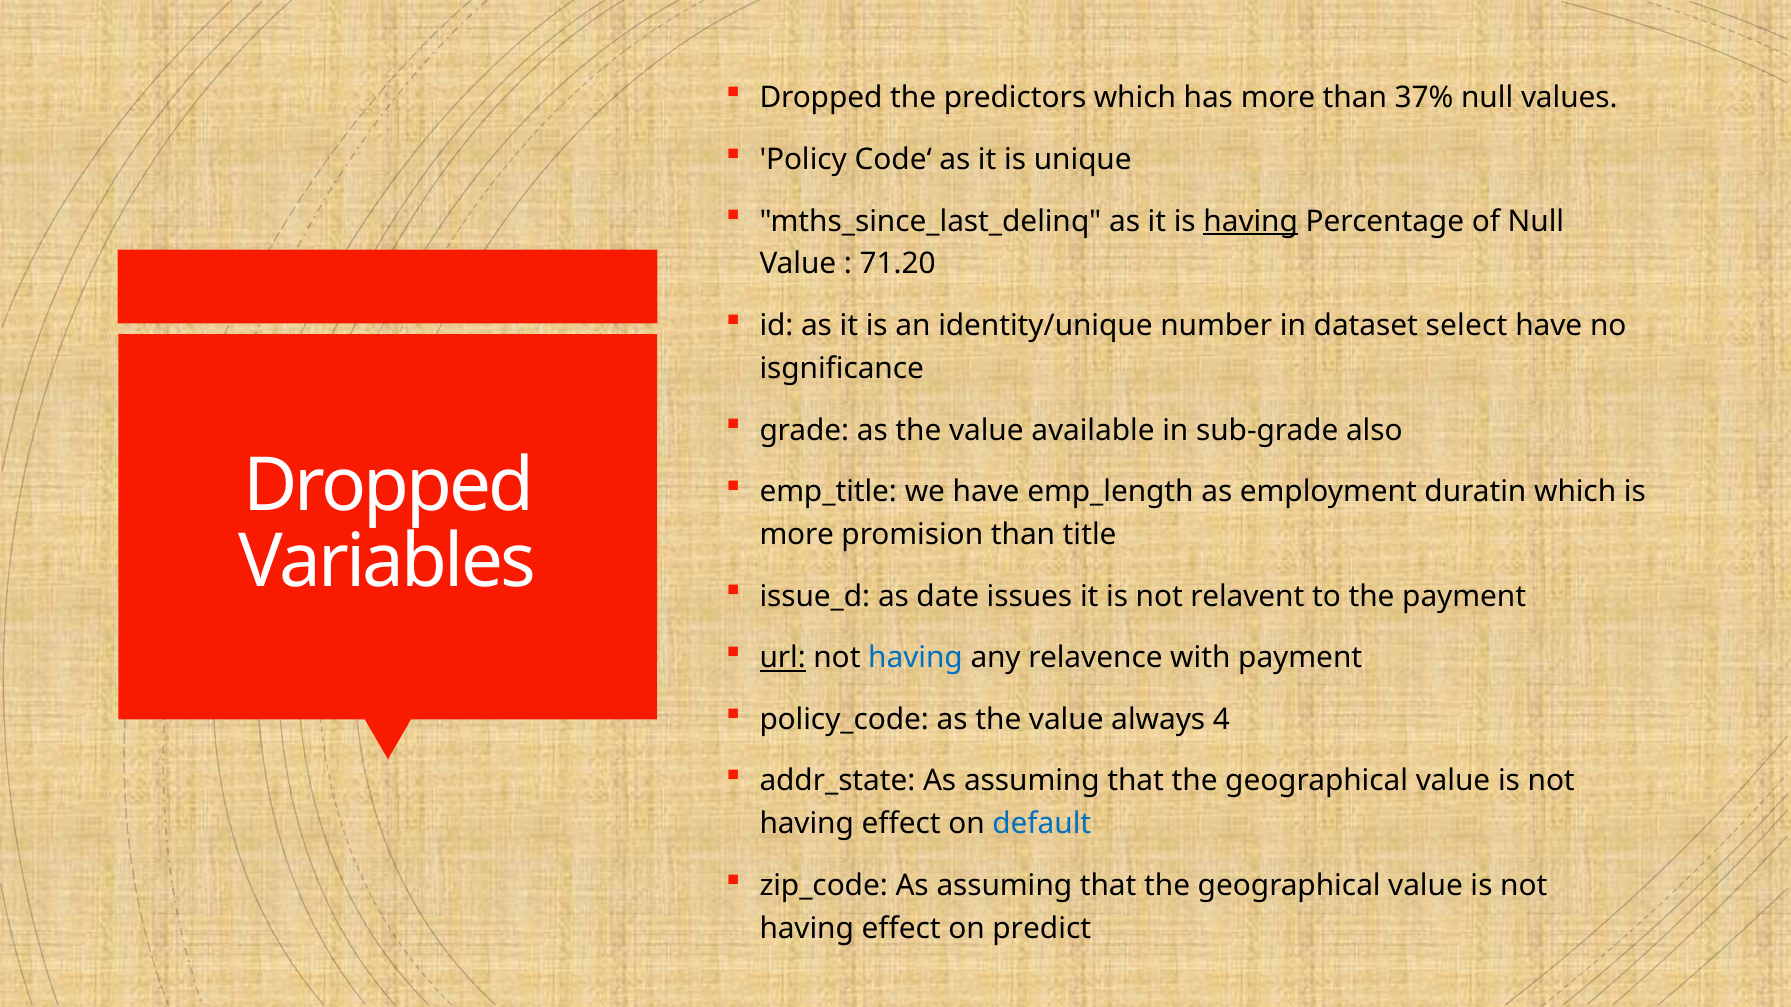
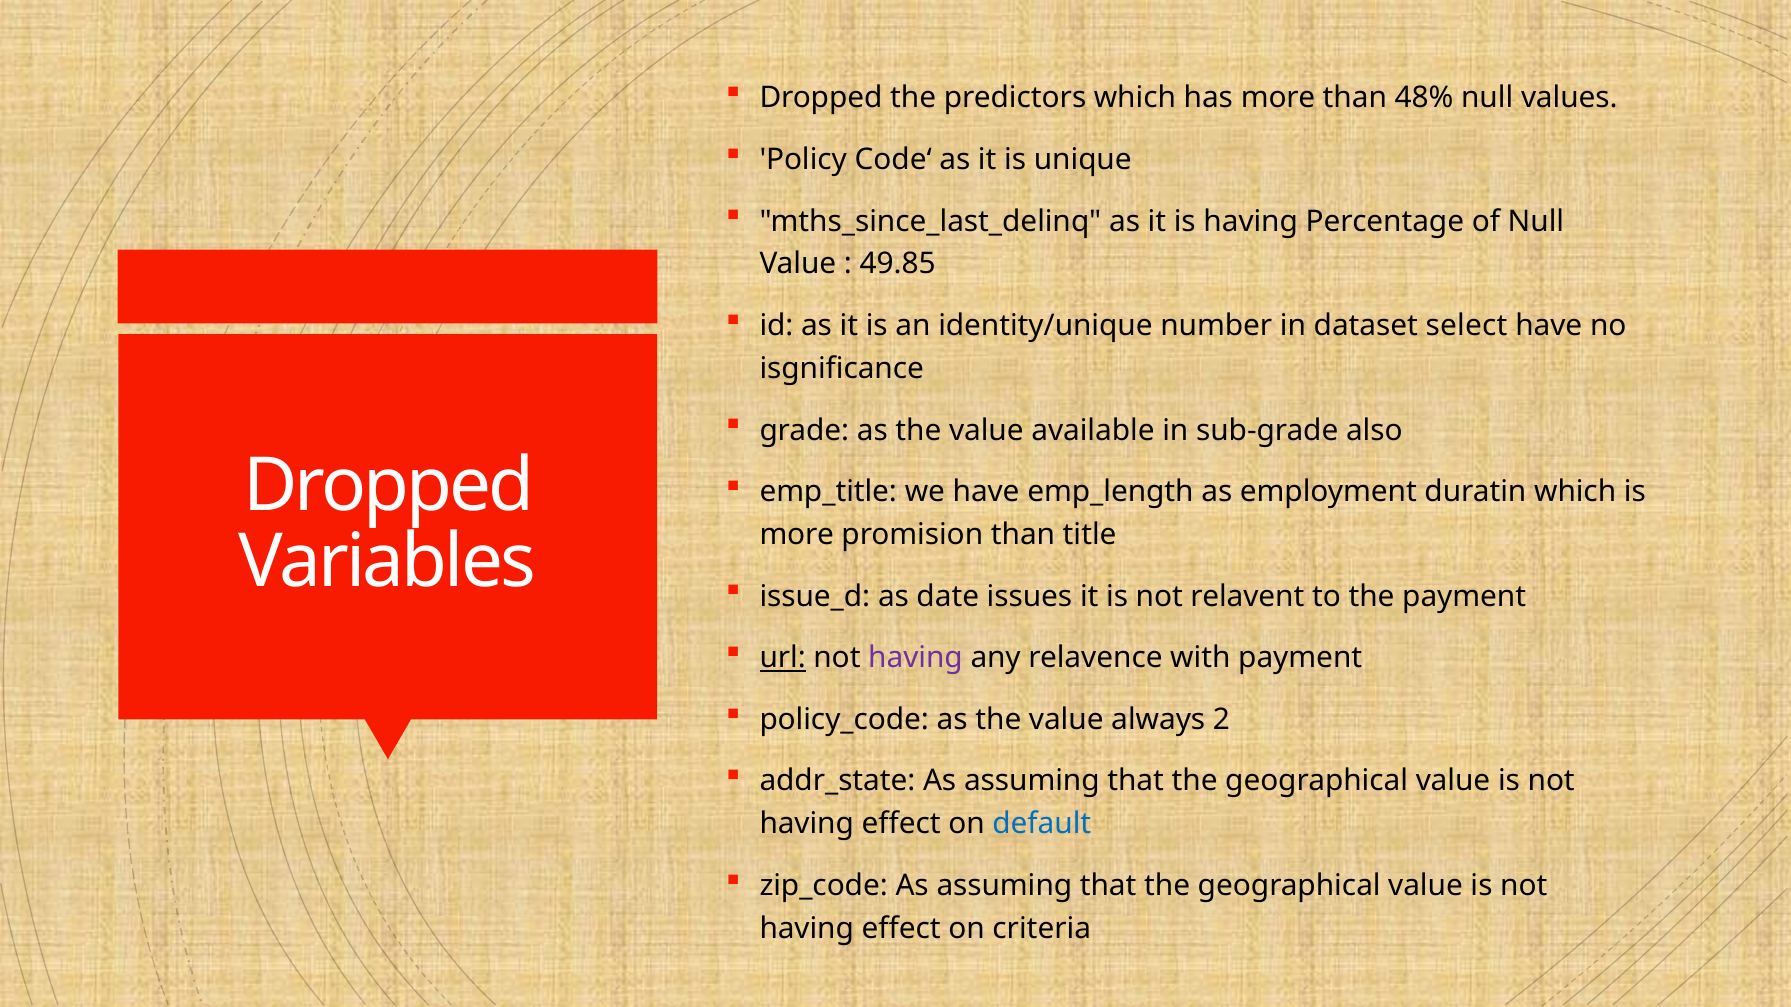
37%: 37% -> 48%
having at (1251, 221) underline: present -> none
71.20: 71.20 -> 49.85
having at (915, 658) colour: blue -> purple
4: 4 -> 2
predict: predict -> criteria
